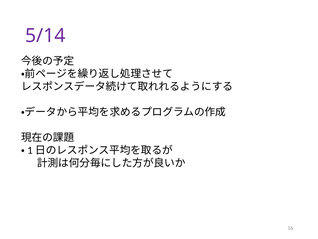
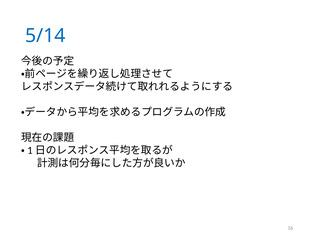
5/14 colour: purple -> blue
